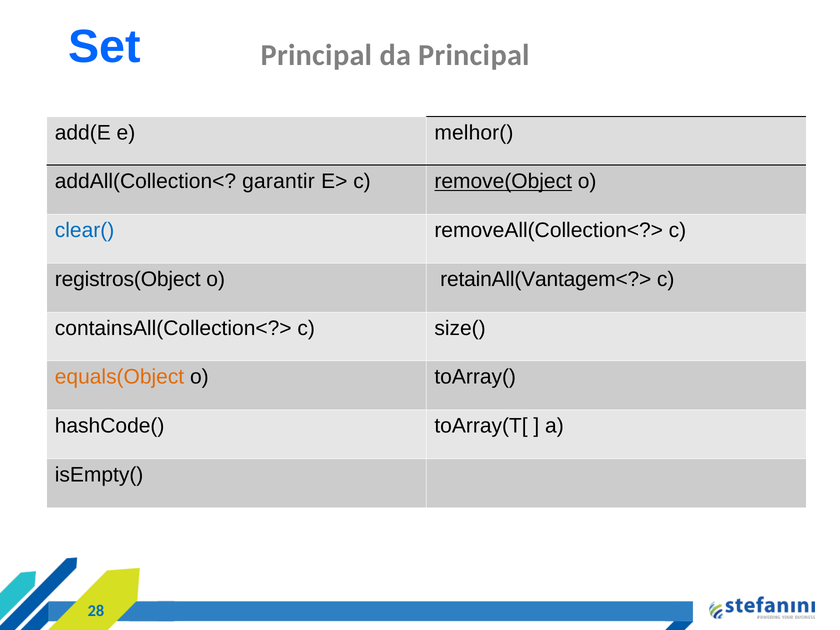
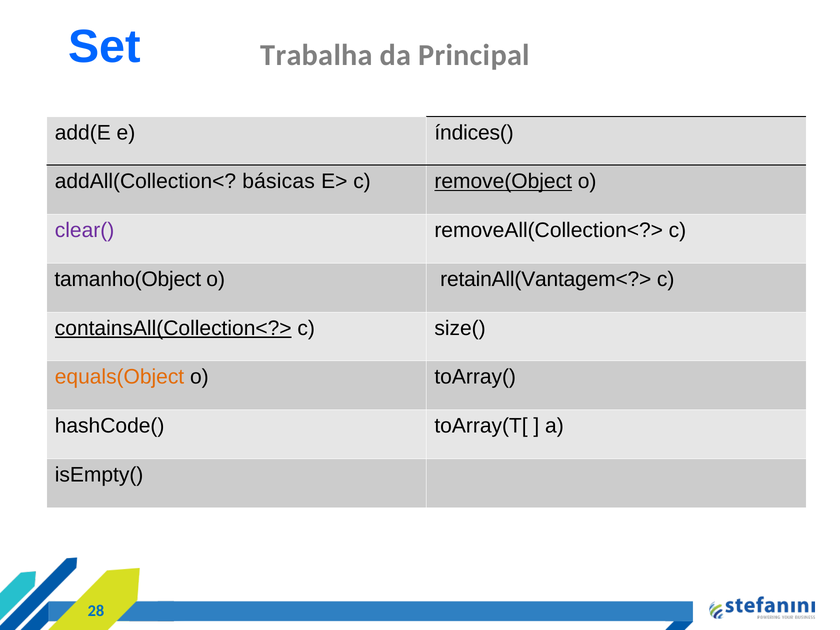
Principal at (316, 55): Principal -> Trabalha
melhor(: melhor( -> índices(
garantir: garantir -> básicas
clear( colour: blue -> purple
registros(Object: registros(Object -> tamanho(Object
containsAll(Collection<?> underline: none -> present
